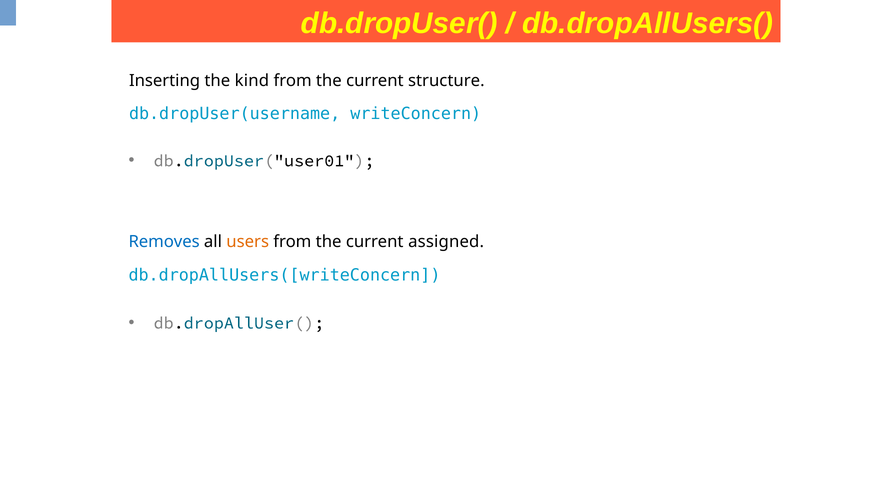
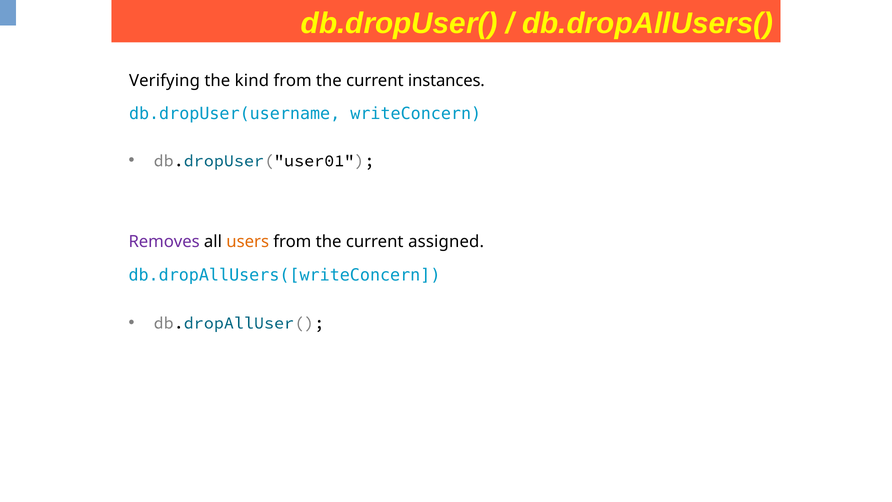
Inserting: Inserting -> Verifying
structure: structure -> instances
Removes colour: blue -> purple
